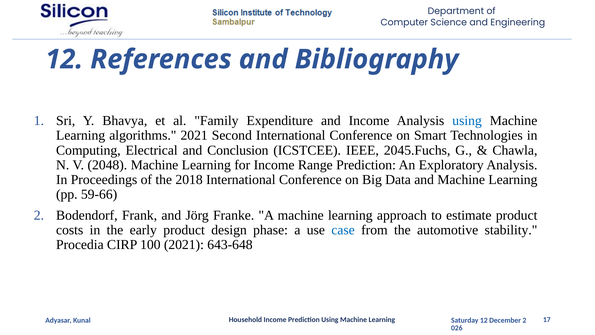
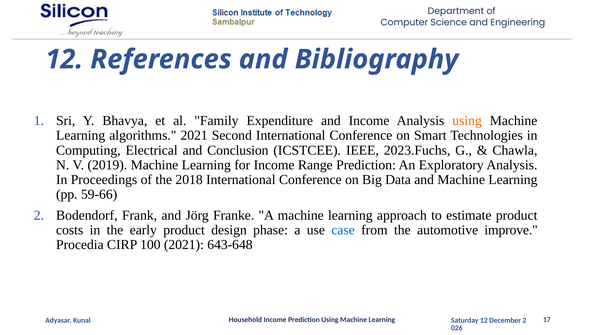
using at (467, 121) colour: blue -> orange
2045.Fuchs: 2045.Fuchs -> 2023.Fuchs
2048: 2048 -> 2019
stability: stability -> improve
